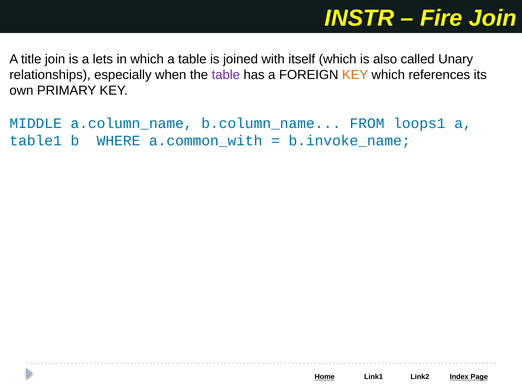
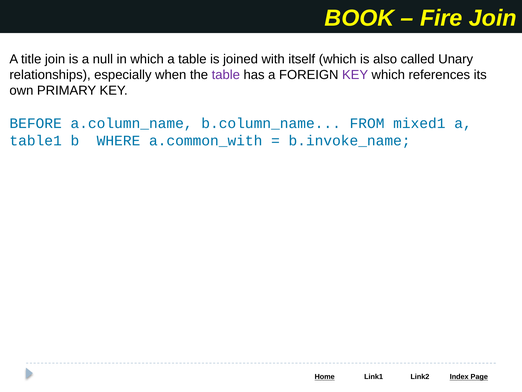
INSTR: INSTR -> BOOK
lets: lets -> null
KEY at (355, 75) colour: orange -> purple
MIDDLE: MIDDLE -> BEFORE
loops1: loops1 -> mixed1
